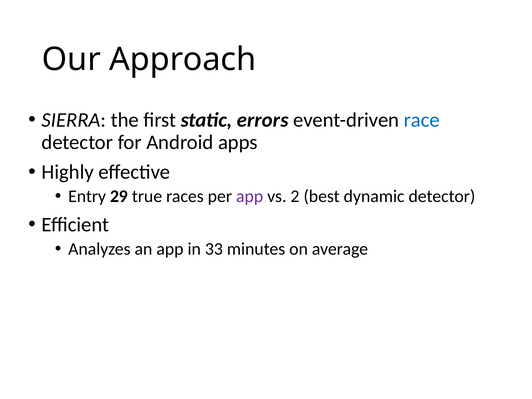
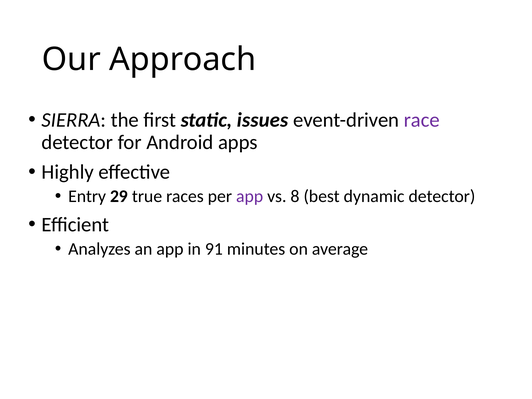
errors: errors -> issues
race colour: blue -> purple
2: 2 -> 8
33: 33 -> 91
